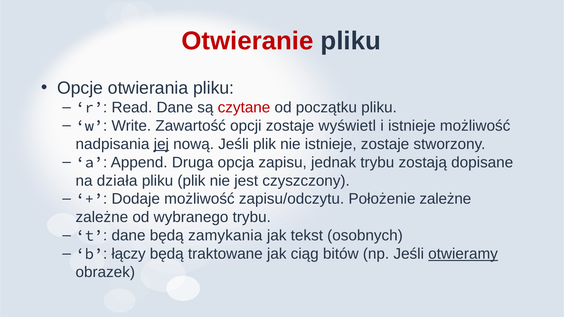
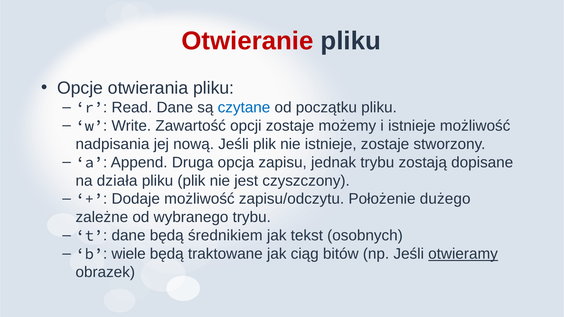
czytane colour: red -> blue
wyświetl: wyświetl -> możemy
jej underline: present -> none
Położenie zależne: zależne -> dużego
zamykania: zamykania -> średnikiem
łączy: łączy -> wiele
